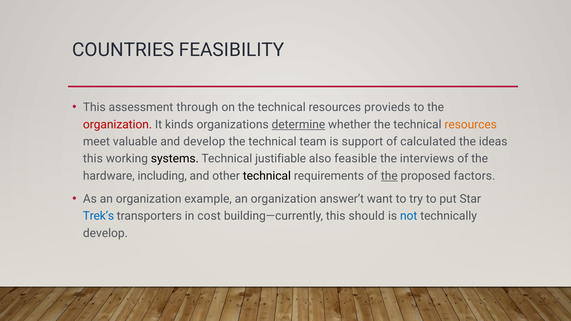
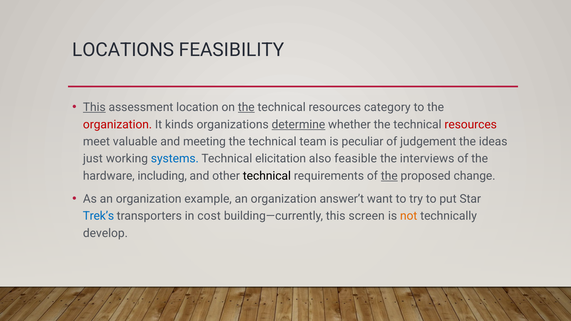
COUNTRIES: COUNTRIES -> LOCATIONS
This at (94, 107) underline: none -> present
through: through -> location
the at (246, 107) underline: none -> present
provieds: provieds -> category
resources at (471, 124) colour: orange -> red
and develop: develop -> meeting
support: support -> peculiar
calculated: calculated -> judgement
this at (93, 159): this -> just
systems colour: black -> blue
justifiable: justifiable -> elicitation
factors: factors -> change
should: should -> screen
not colour: blue -> orange
